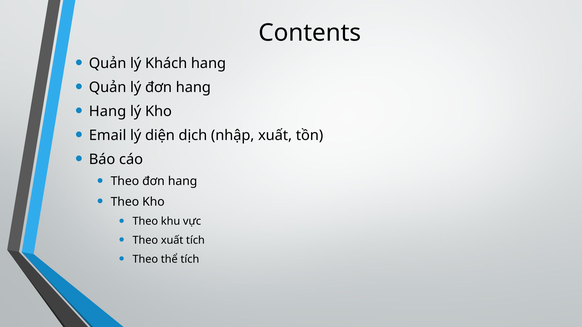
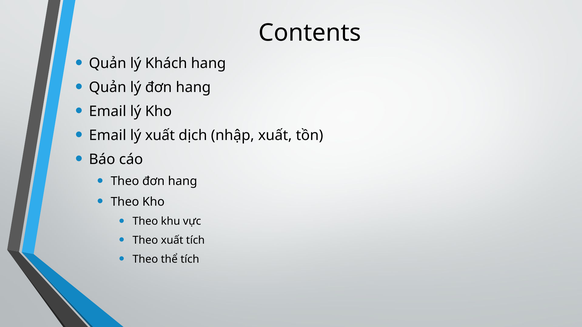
Hang at (108, 111): Hang -> Email
lý diện: diện -> xuất
